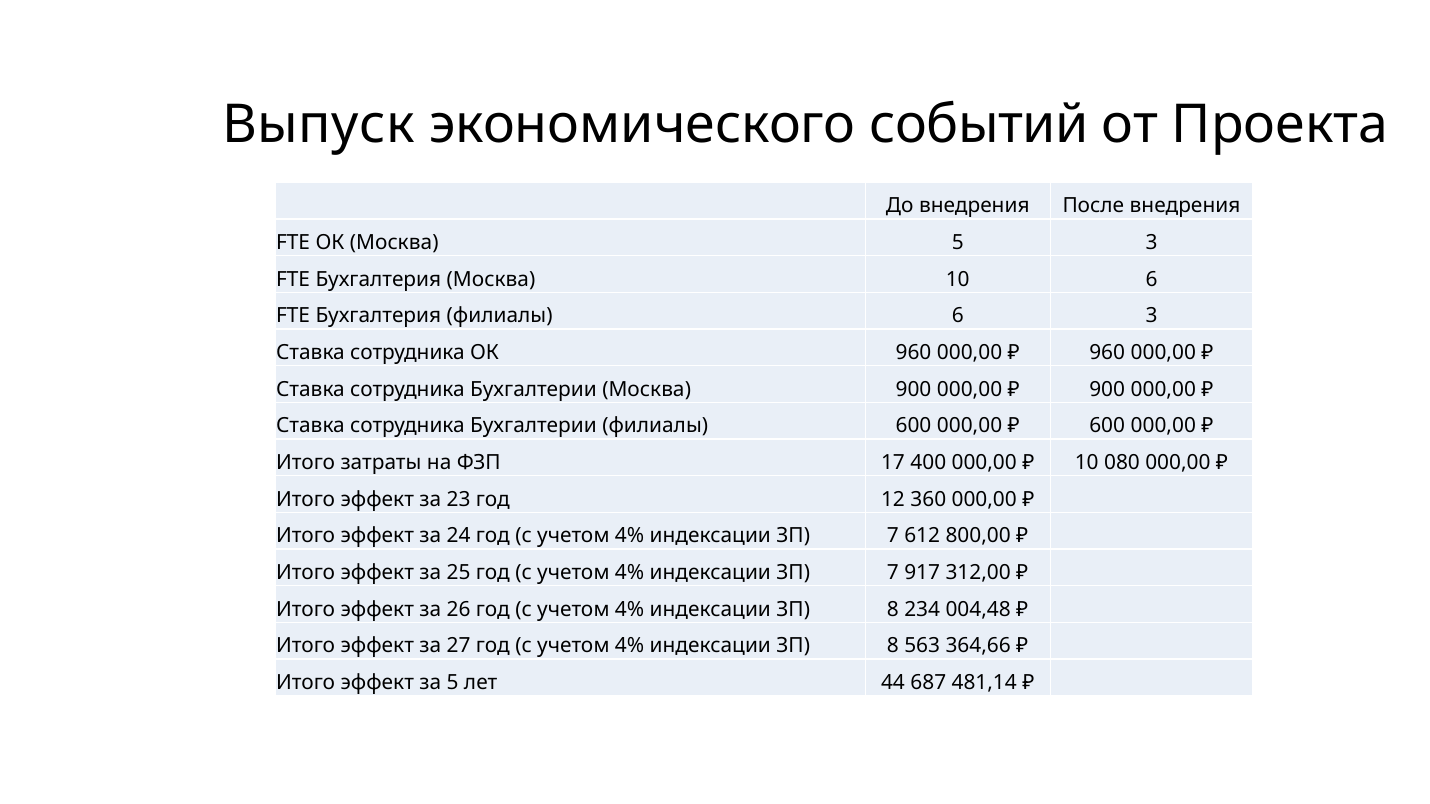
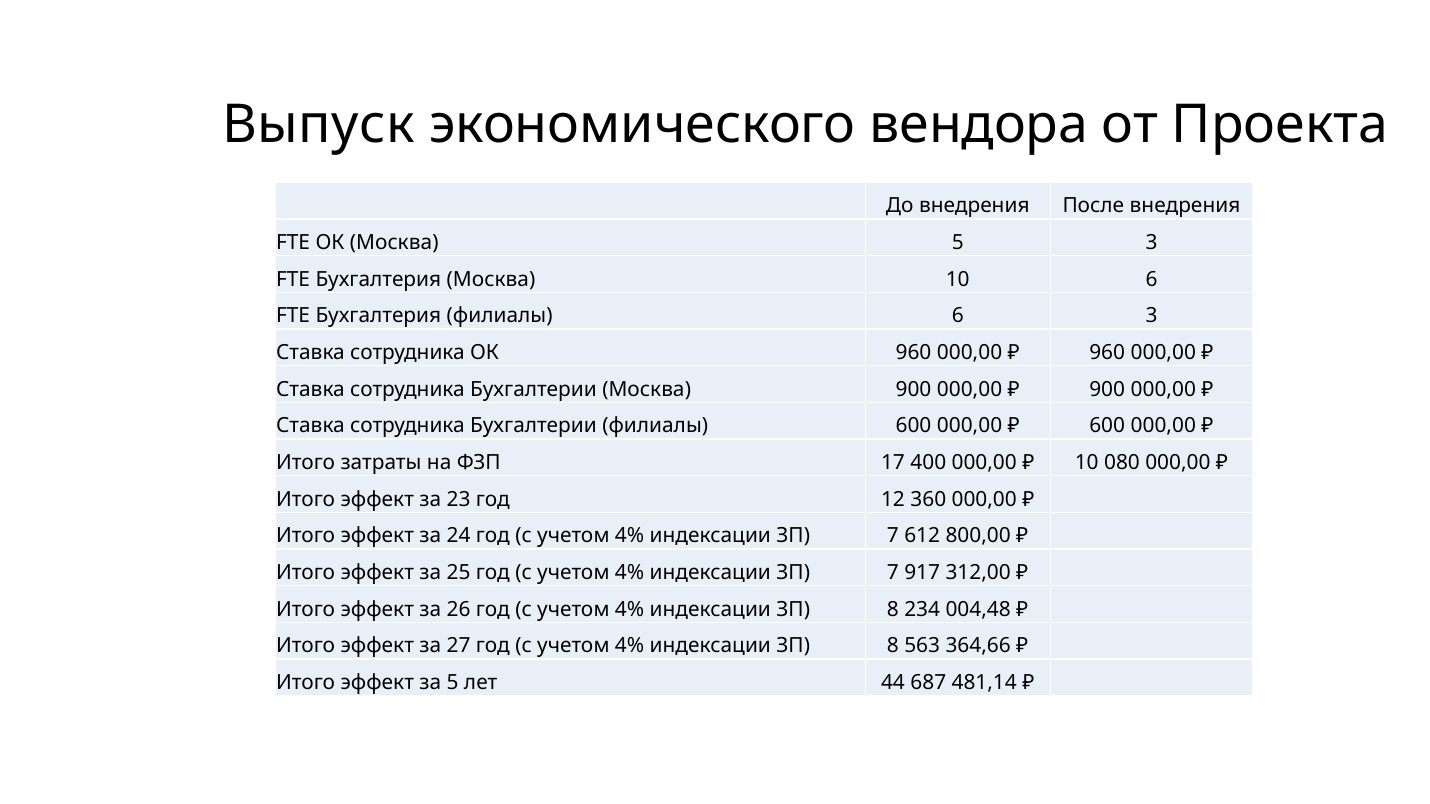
событий: событий -> вендора
